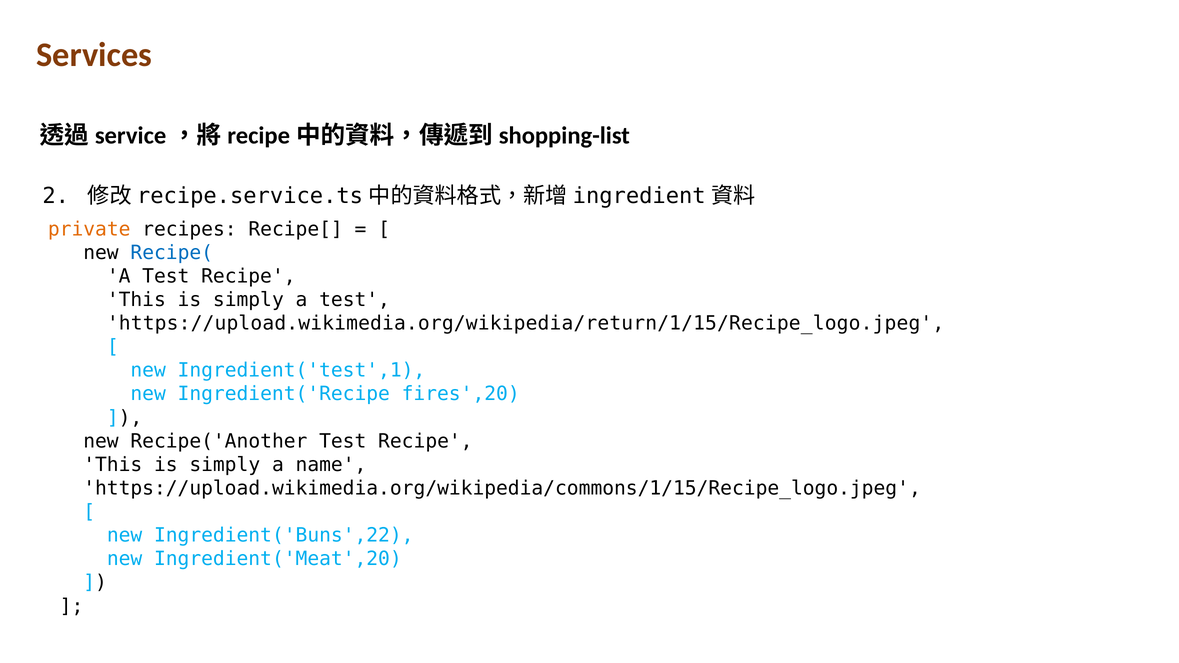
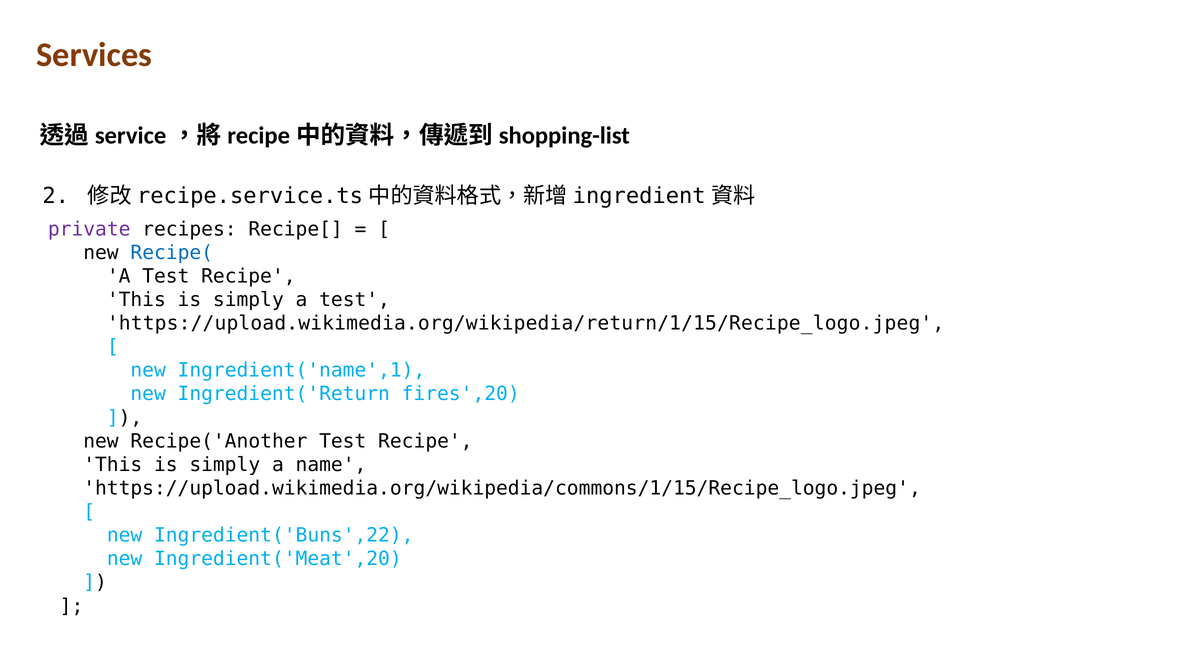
private colour: orange -> purple
Ingredient('test',1: Ingredient('test',1 -> Ingredient('name',1
Ingredient('Recipe: Ingredient('Recipe -> Ingredient('Return
